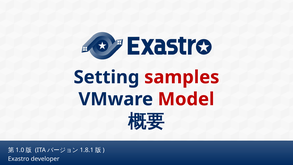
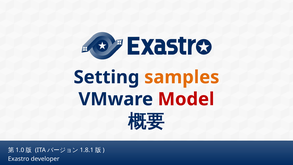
samples colour: red -> orange
